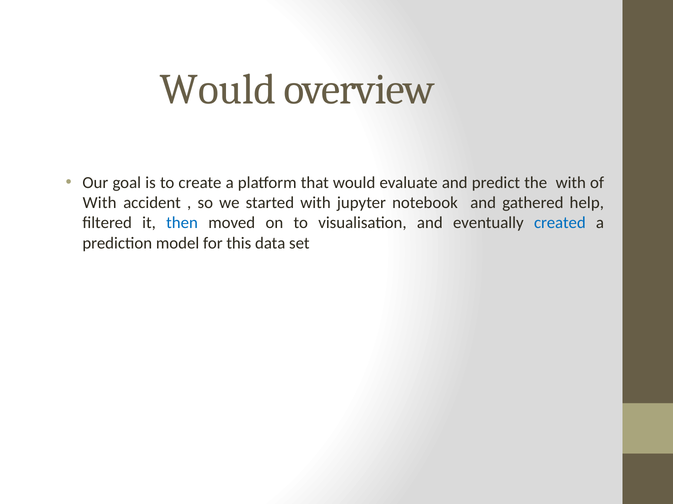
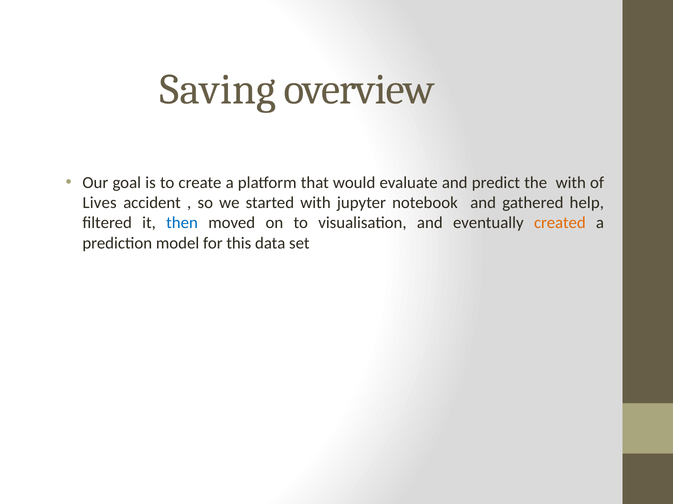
Would at (218, 90): Would -> Saving
With at (100, 203): With -> Lives
created colour: blue -> orange
